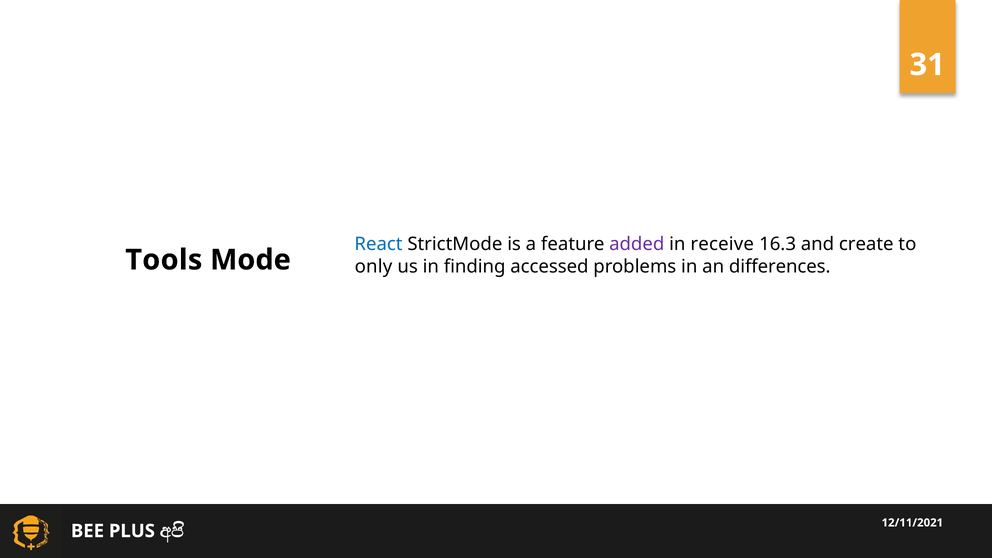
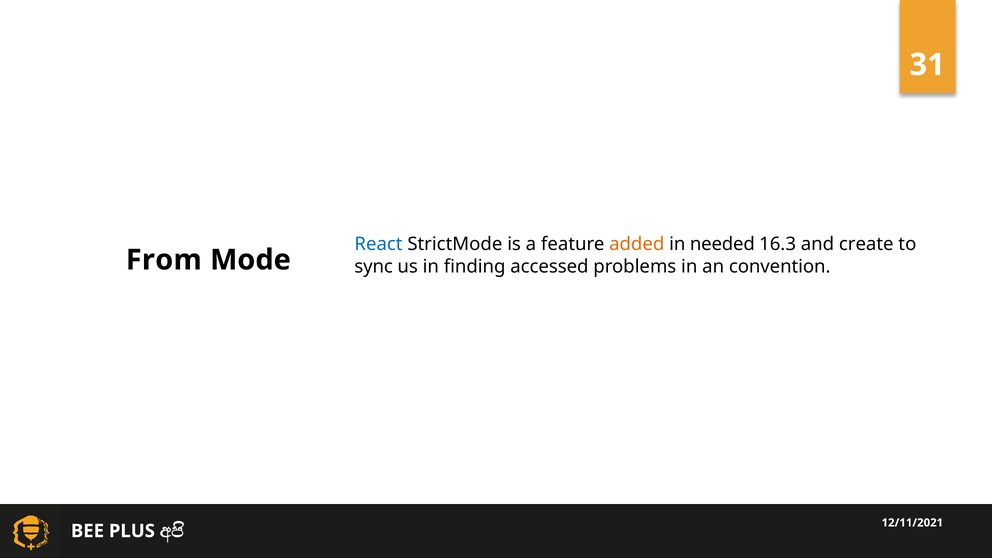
added colour: purple -> orange
receive: receive -> needed
Tools: Tools -> From
only: only -> sync
differences: differences -> convention
